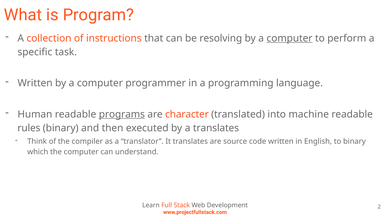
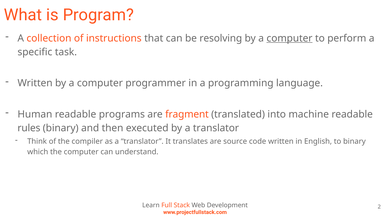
programs underline: present -> none
character: character -> fragment
by a translates: translates -> translator
